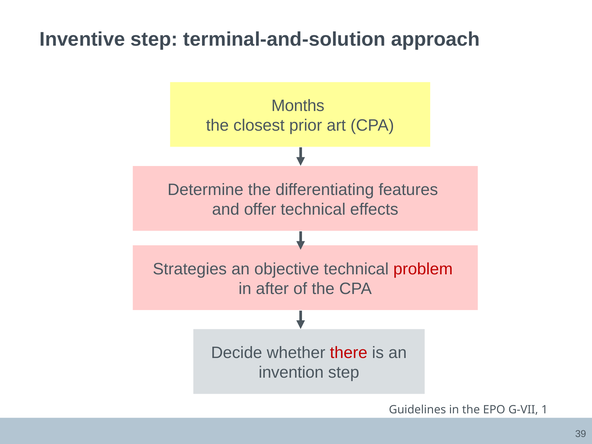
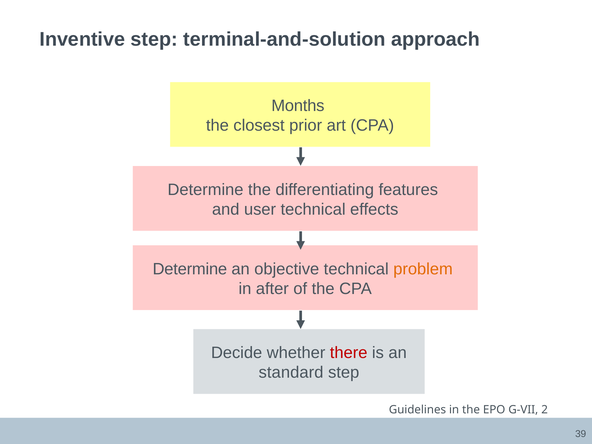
offer: offer -> user
Strategies at (190, 269): Strategies -> Determine
problem colour: red -> orange
invention: invention -> standard
1: 1 -> 2
